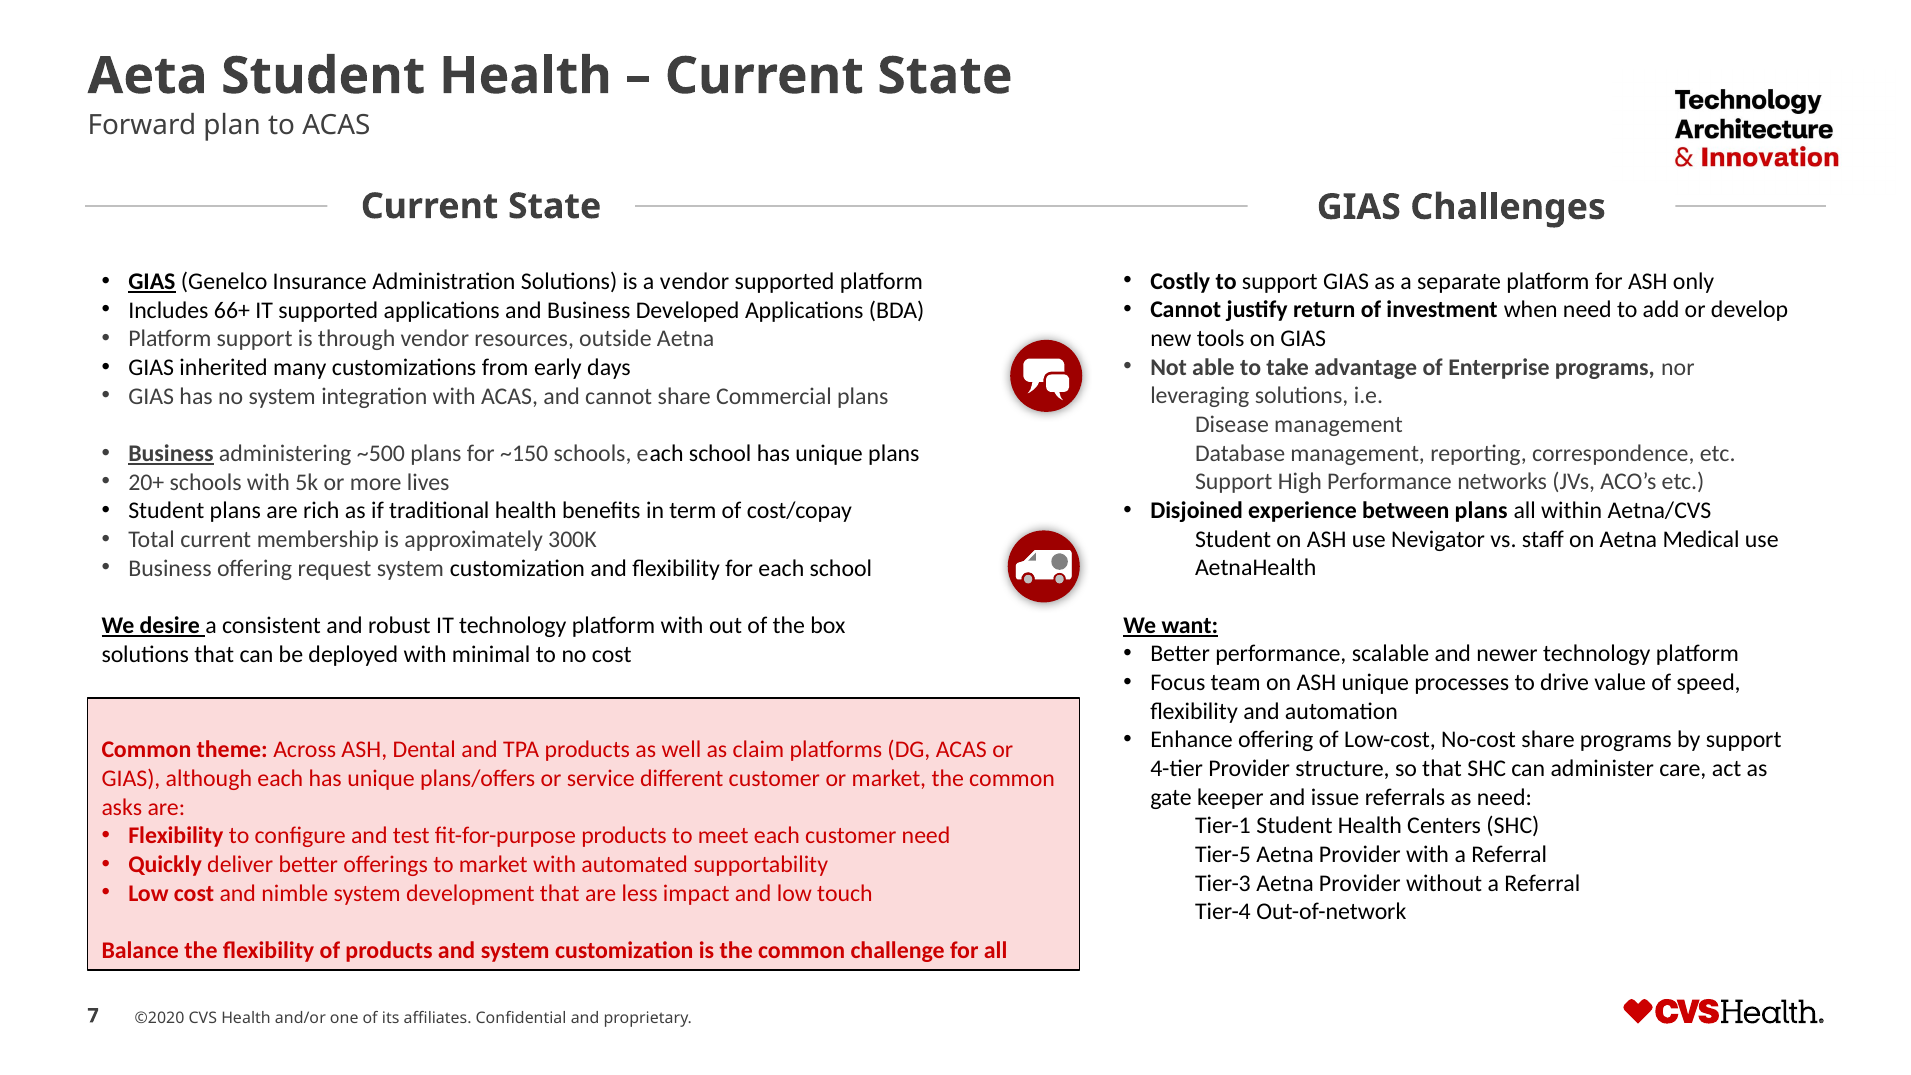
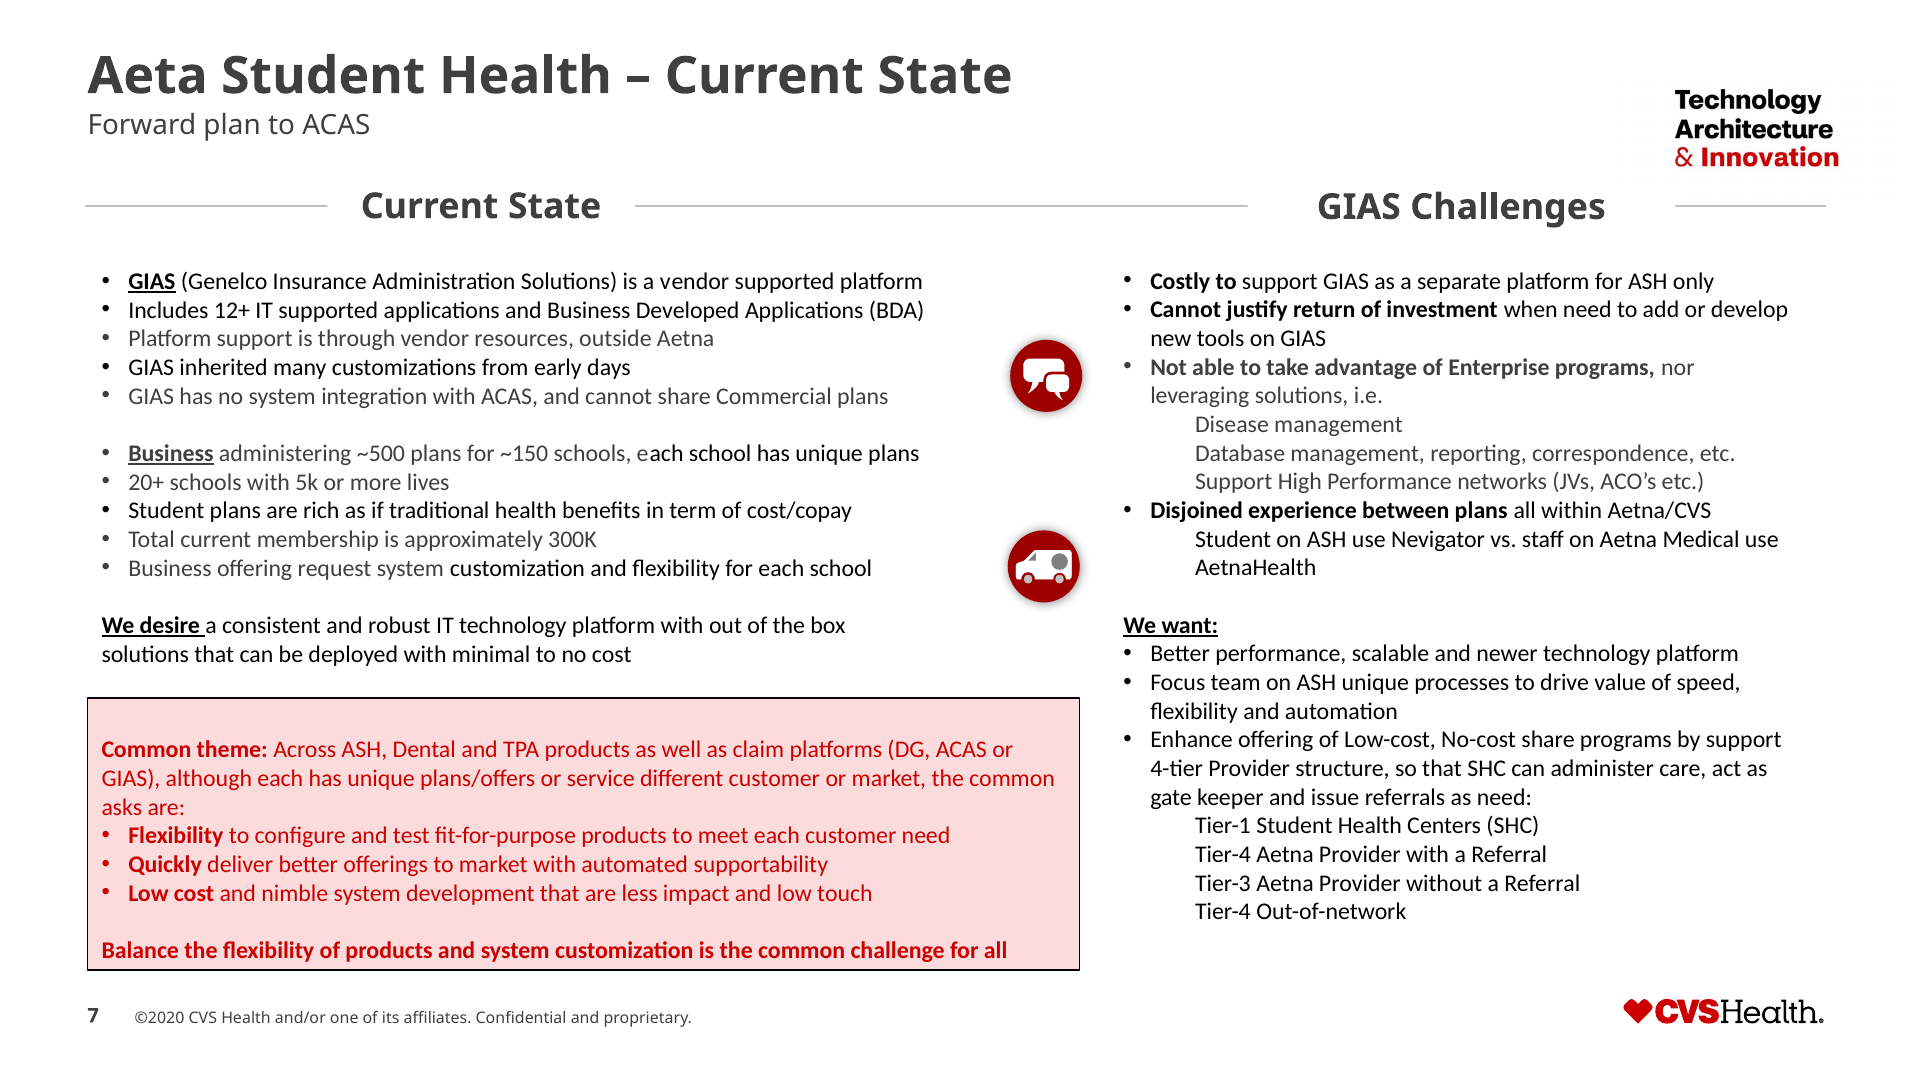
66+: 66+ -> 12+
Tier-5 at (1223, 855): Tier-5 -> Tier-4
